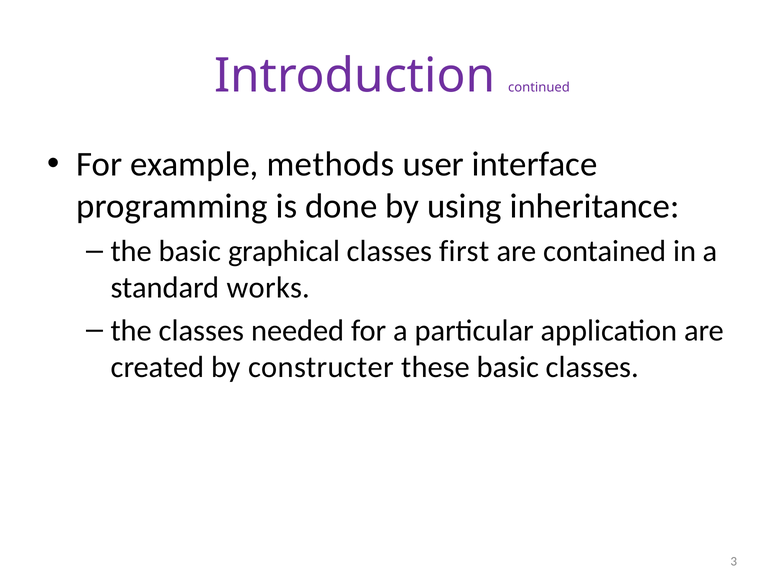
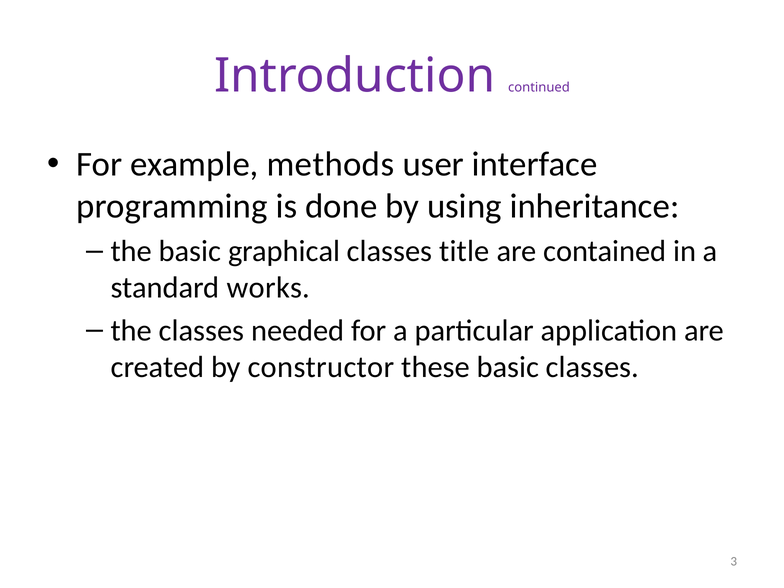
first: first -> title
constructer: constructer -> constructor
